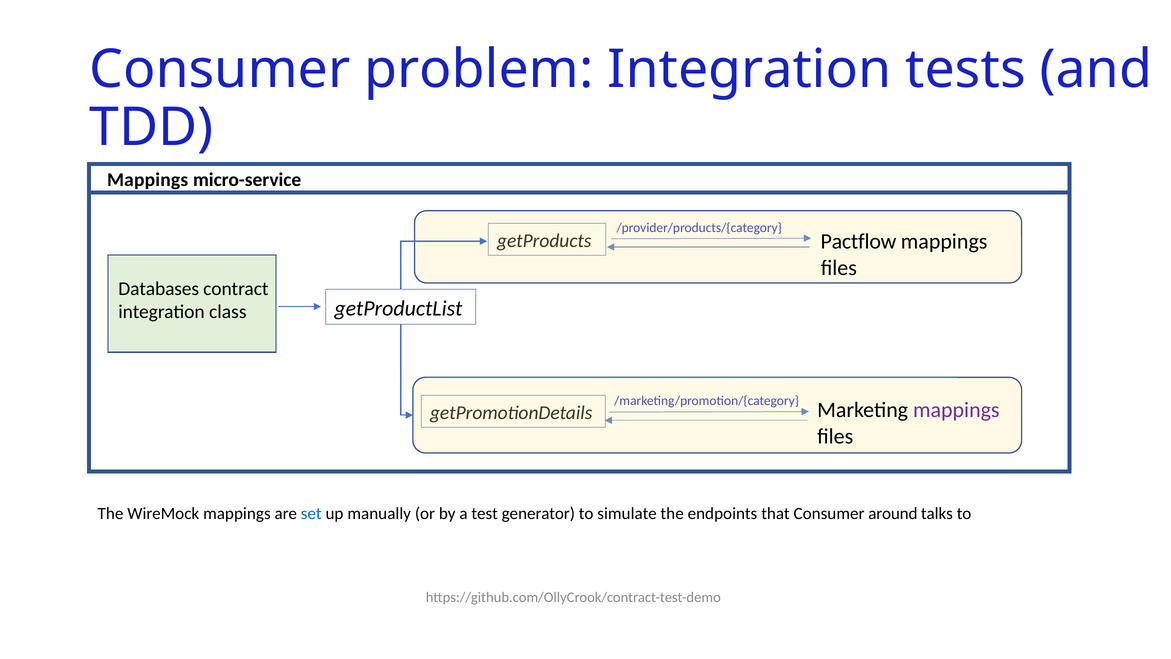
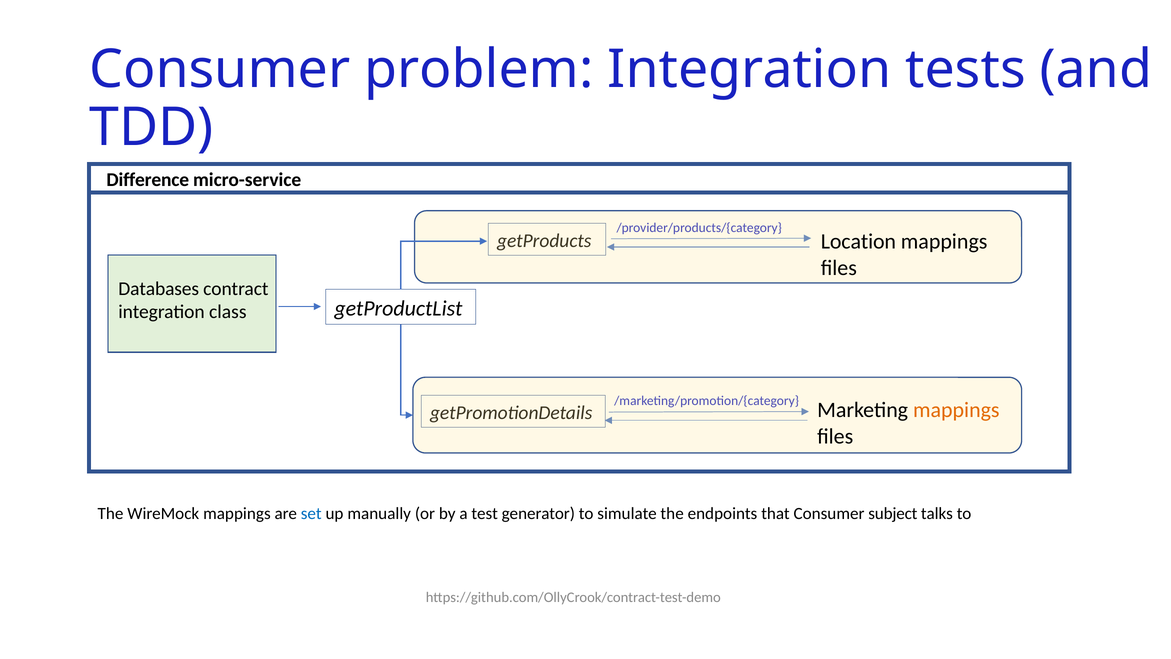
Mappings at (148, 180): Mappings -> Difference
Pactflow: Pactflow -> Location
mappings at (956, 410) colour: purple -> orange
around: around -> subject
